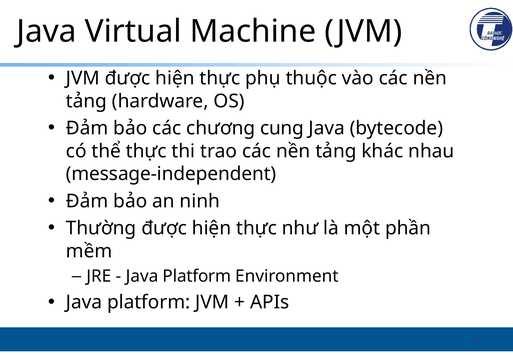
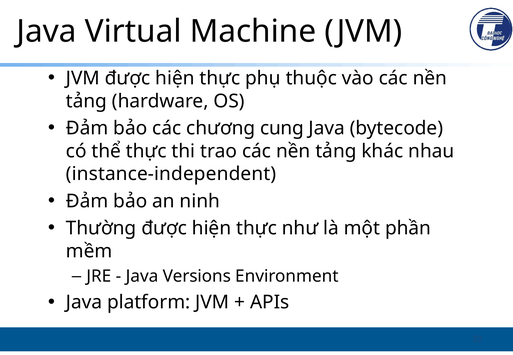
message-independent: message-independent -> instance-independent
Platform at (197, 276): Platform -> Versions
